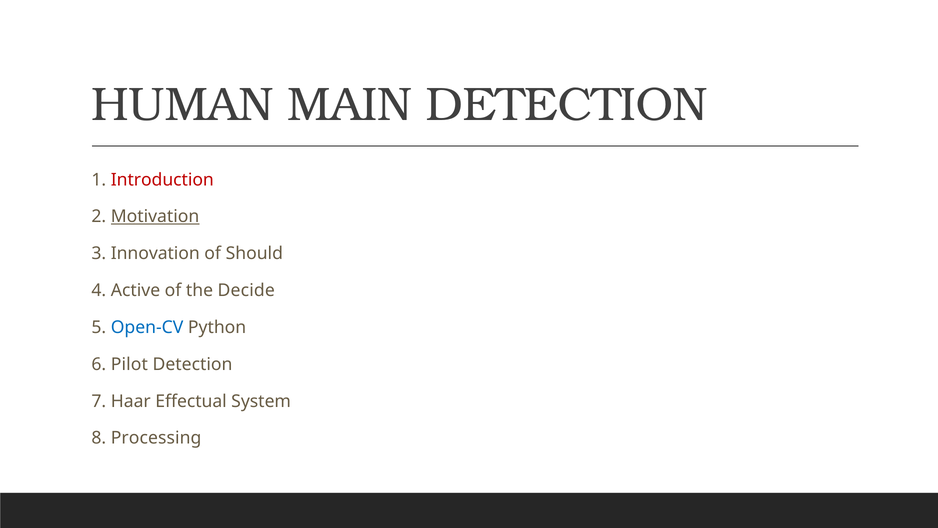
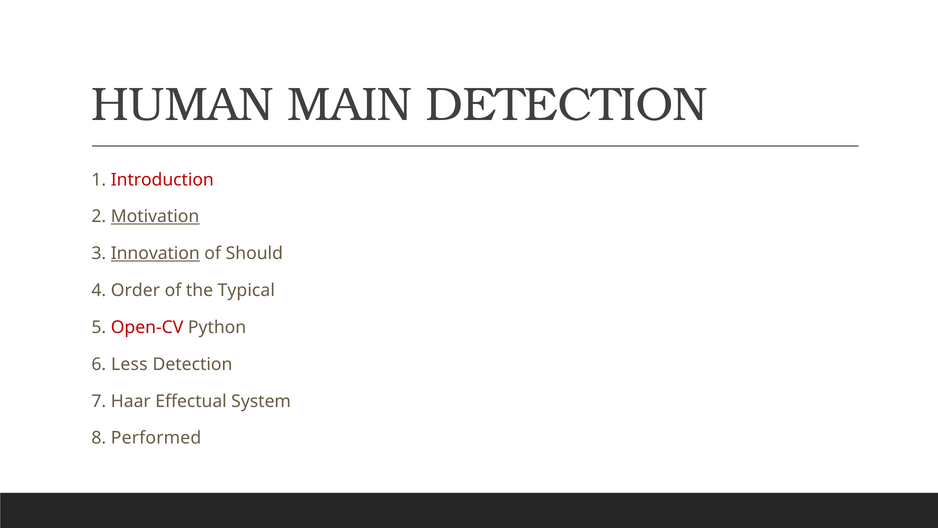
Innovation underline: none -> present
Active: Active -> Order
Decide: Decide -> Typical
Open-CV colour: blue -> red
Pilot: Pilot -> Less
Processing: Processing -> Performed
